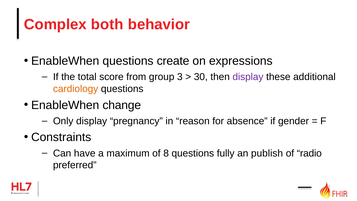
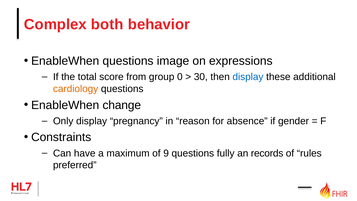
create: create -> image
3: 3 -> 0
display at (248, 77) colour: purple -> blue
8: 8 -> 9
publish: publish -> records
radio: radio -> rules
